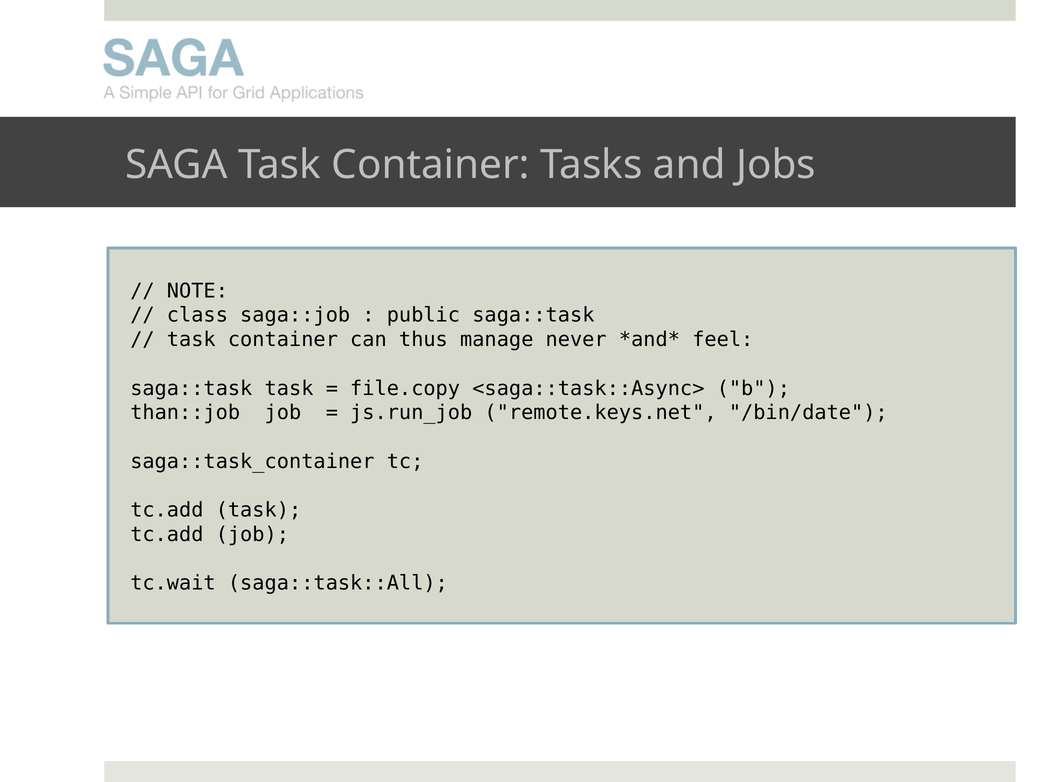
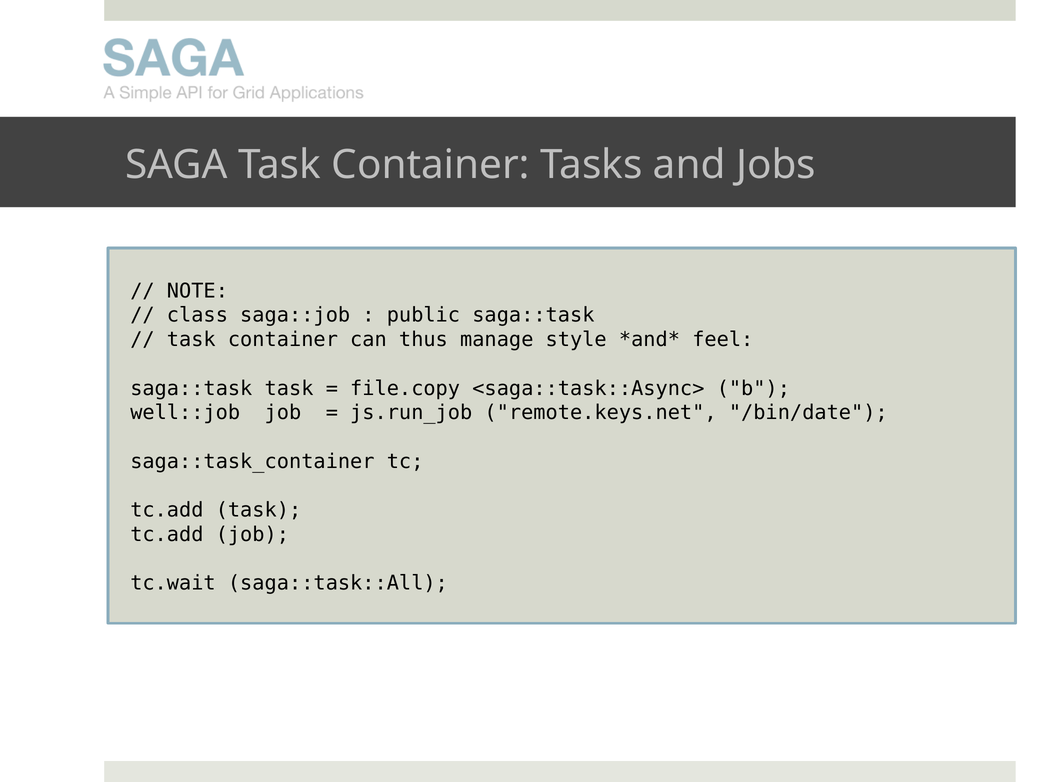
never: never -> style
than::job: than::job -> well::job
